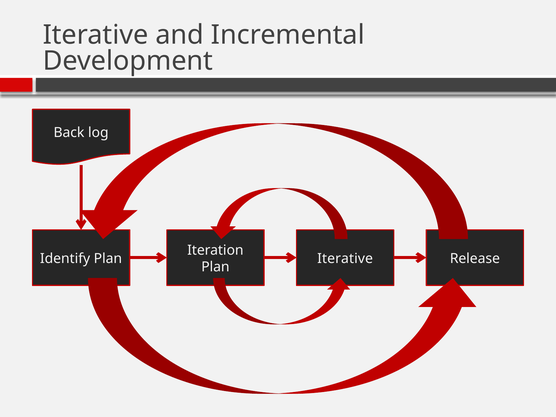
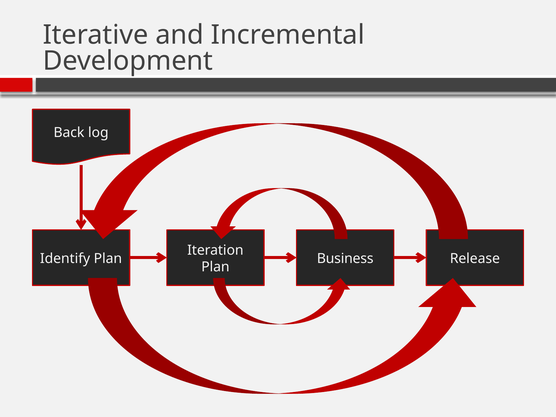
Iterative at (345, 259): Iterative -> Business
